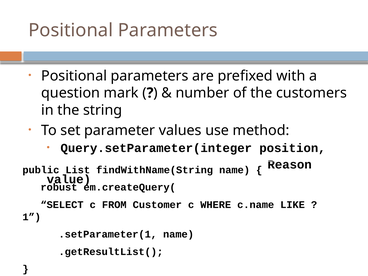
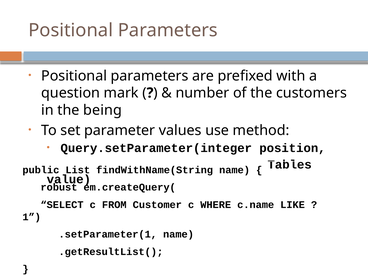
string: string -> being
Reason: Reason -> Tables
